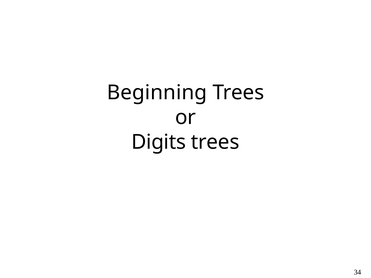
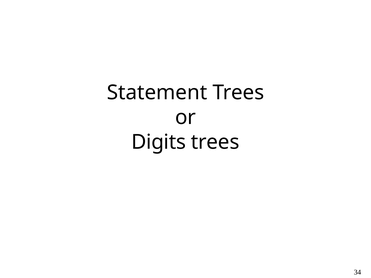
Beginning: Beginning -> Statement
